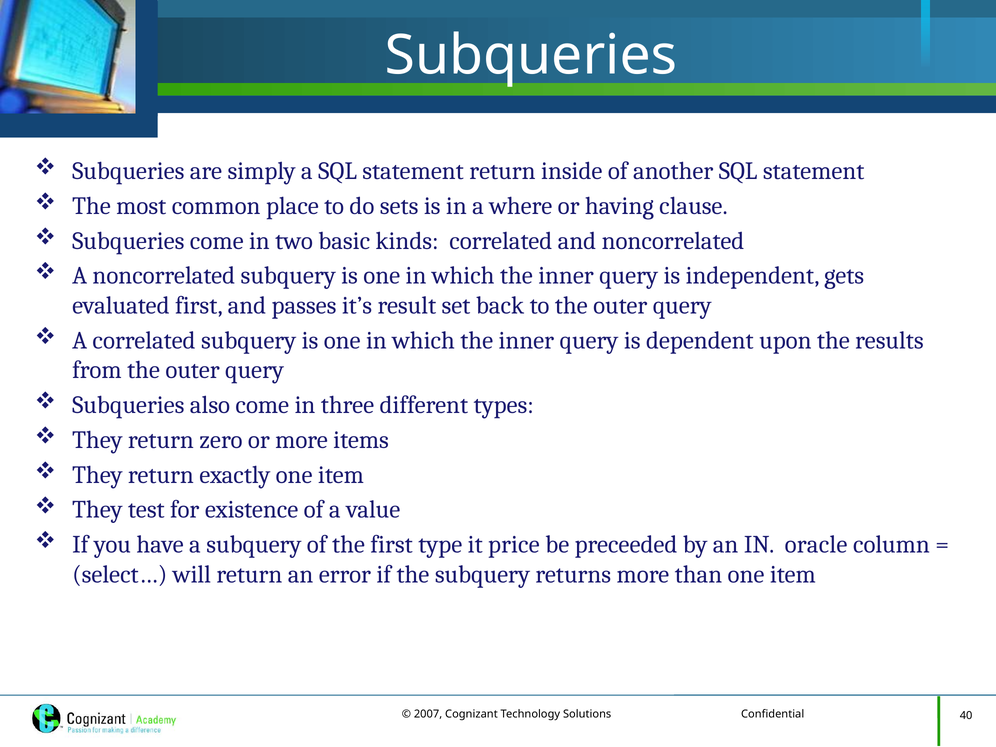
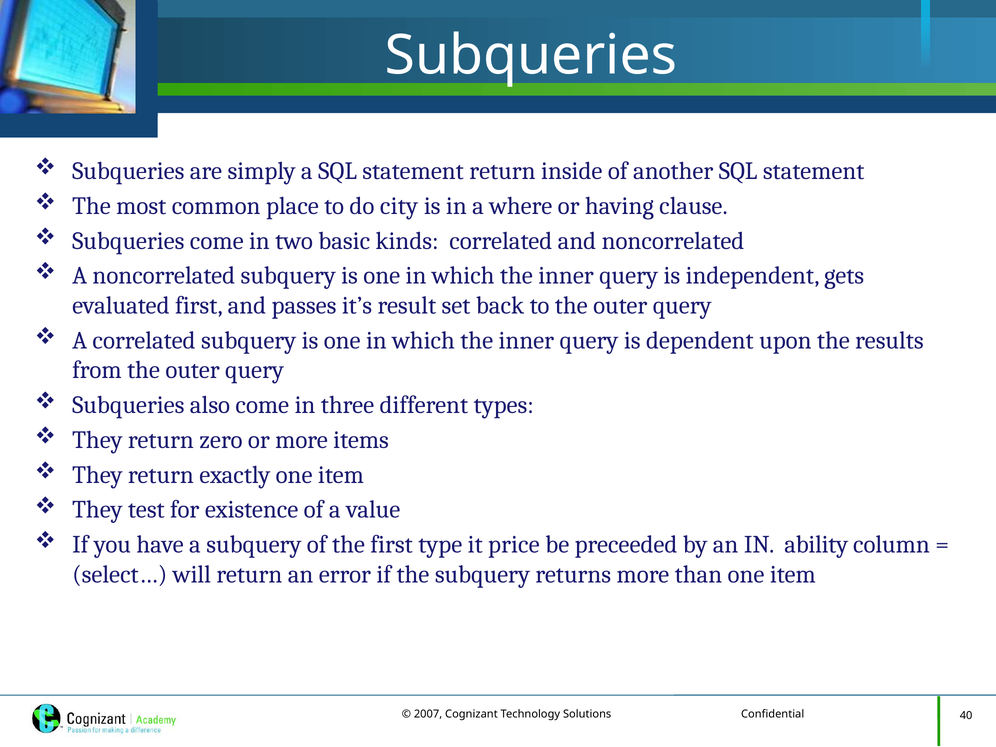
sets: sets -> city
oracle: oracle -> ability
